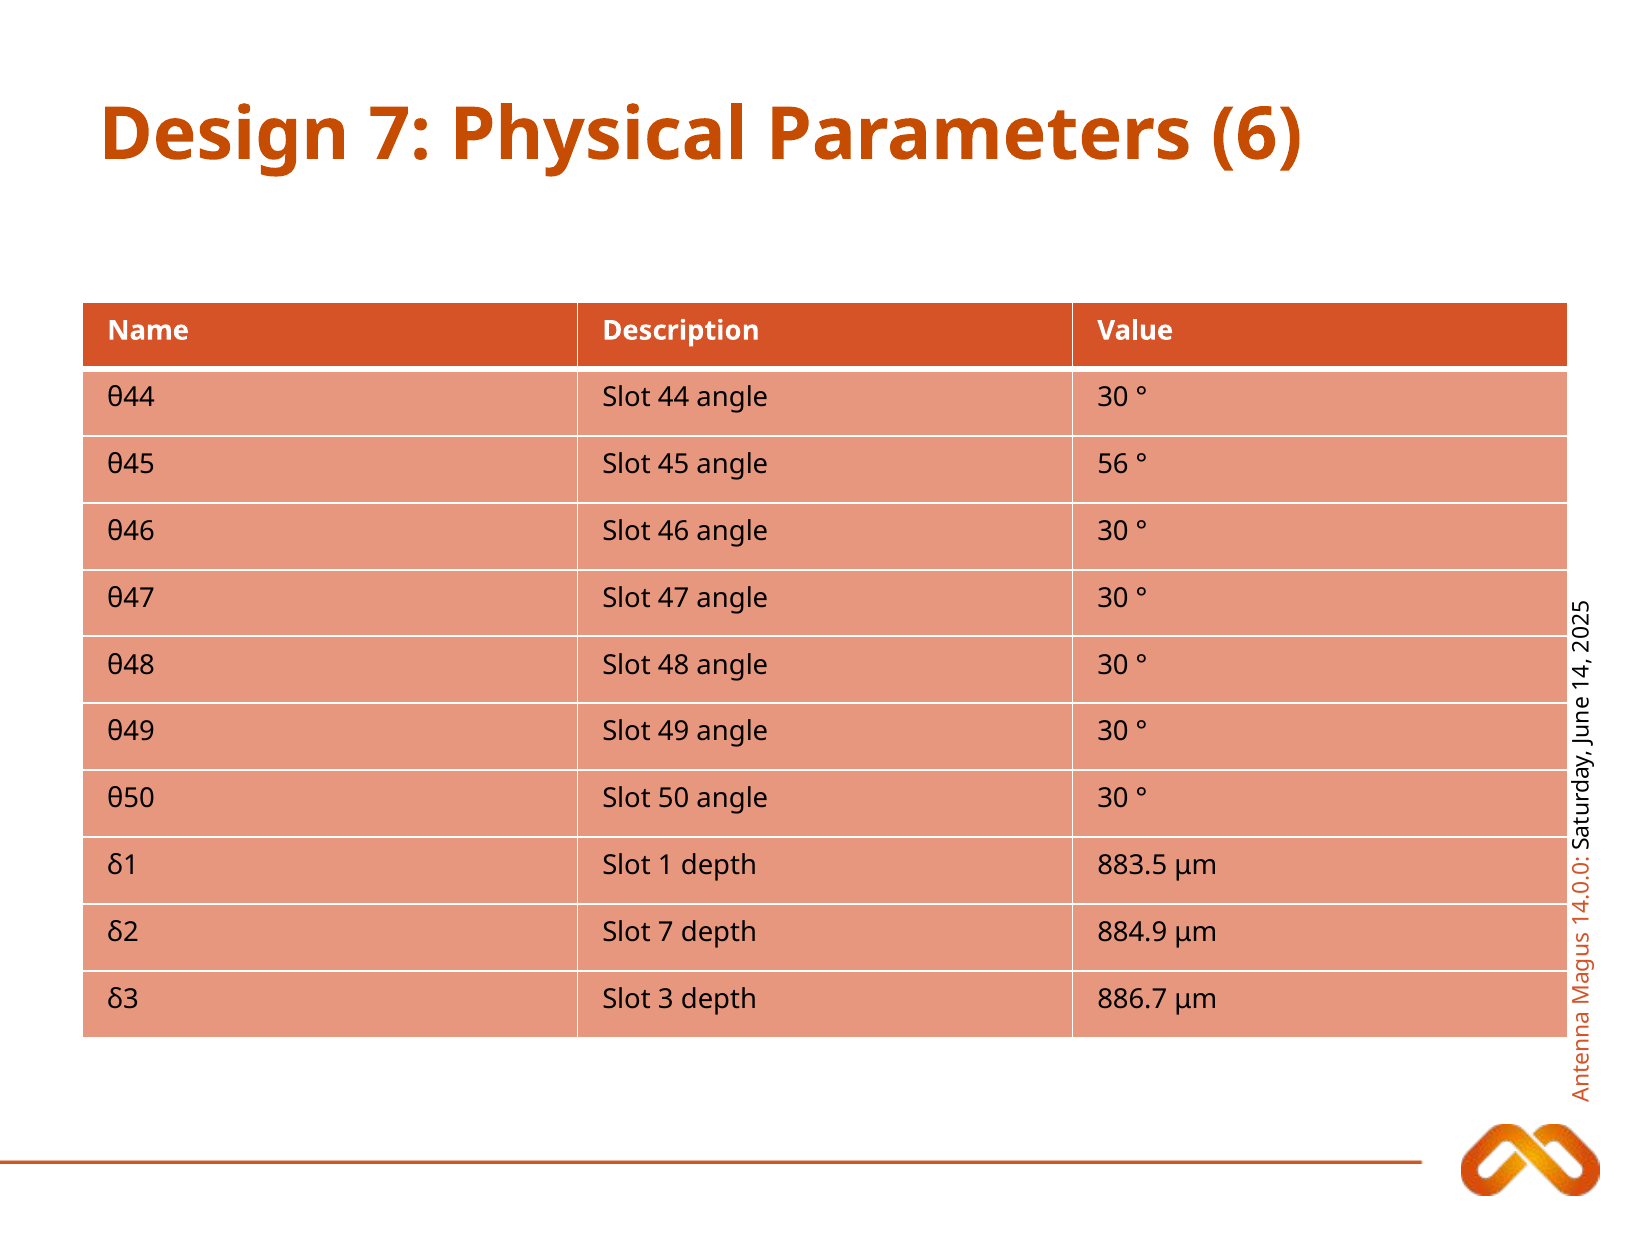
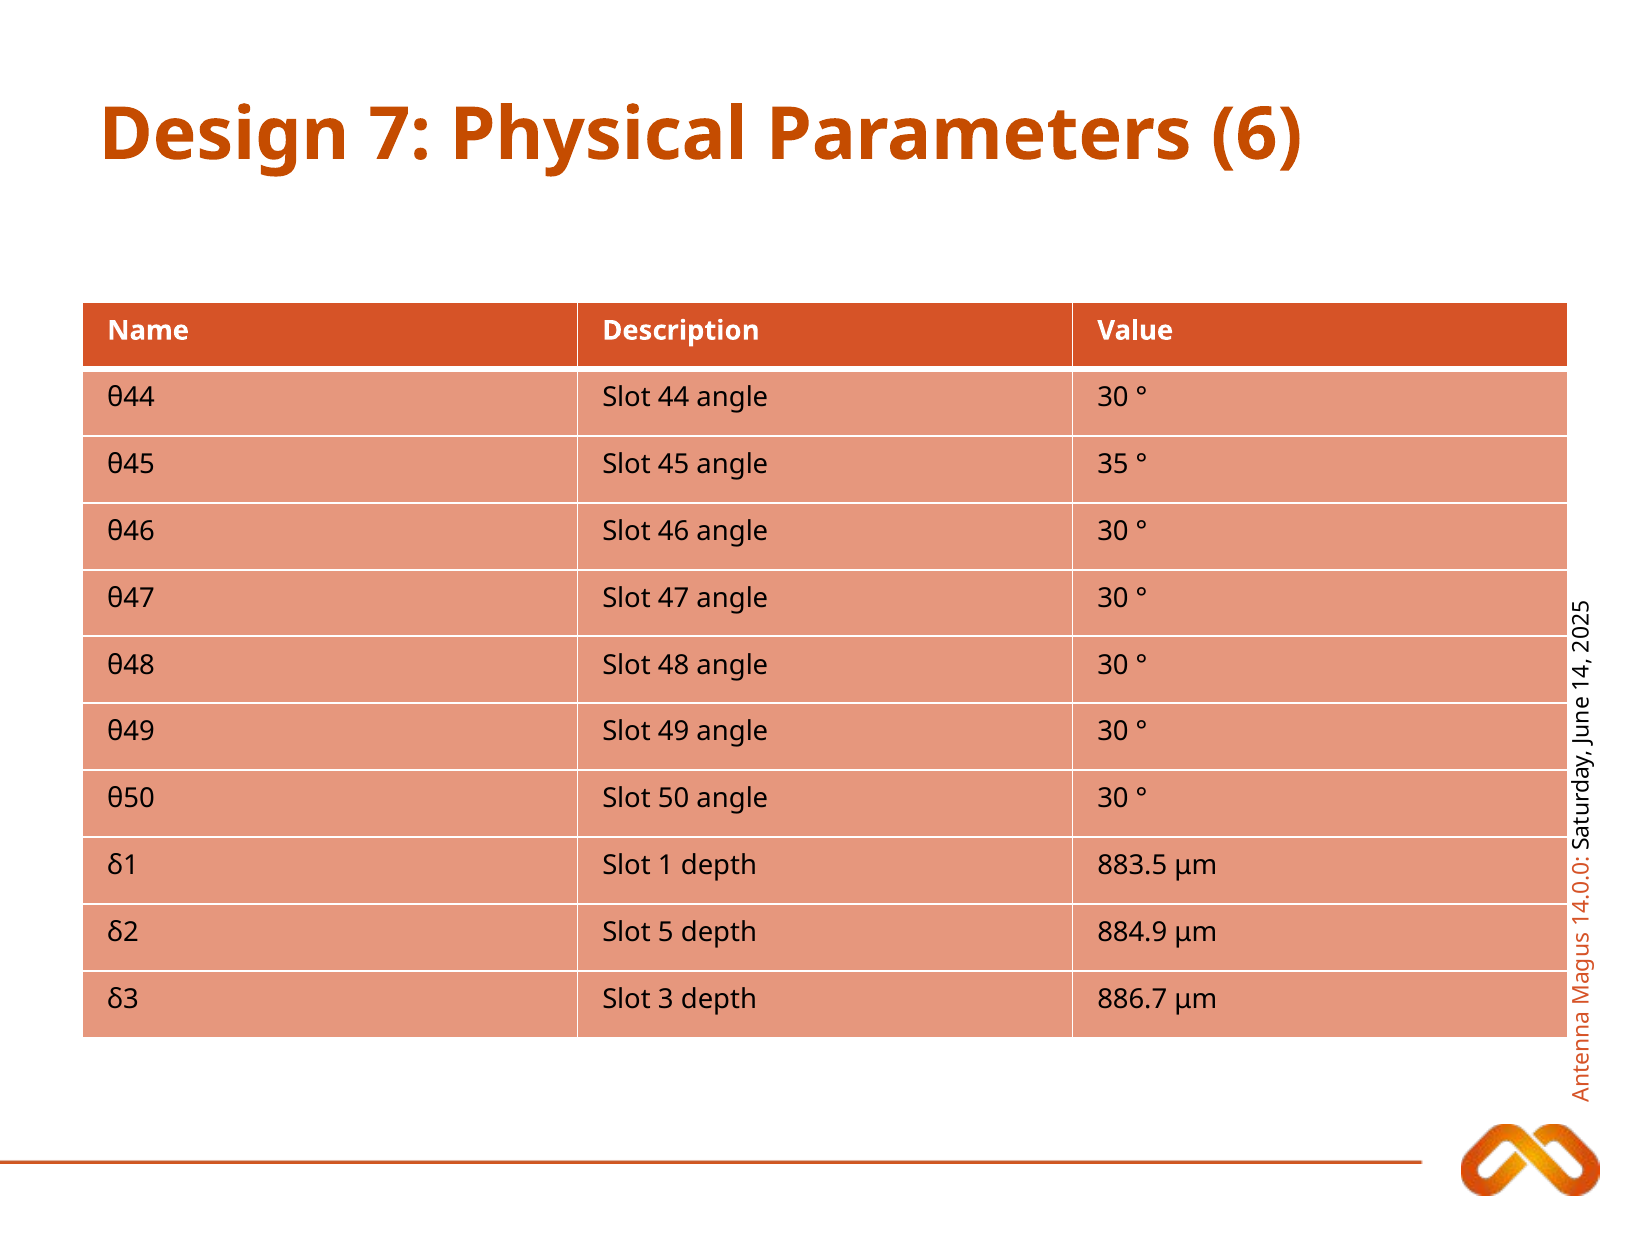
56: 56 -> 35
Slot 7: 7 -> 5
